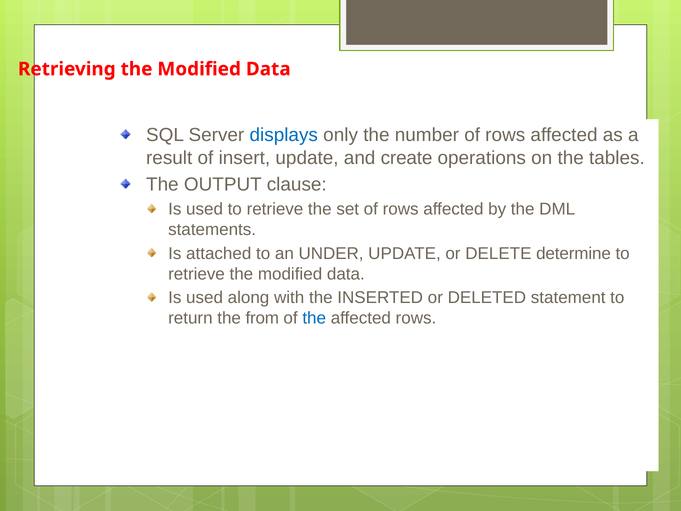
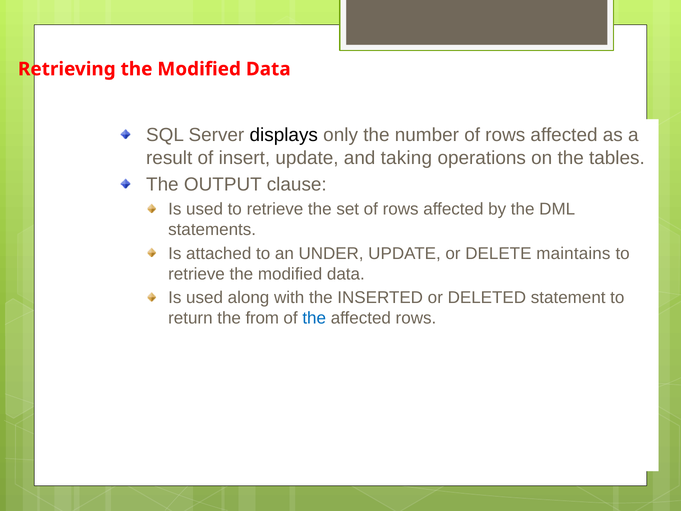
displays colour: blue -> black
create: create -> taking
determine: determine -> maintains
